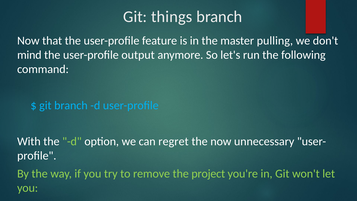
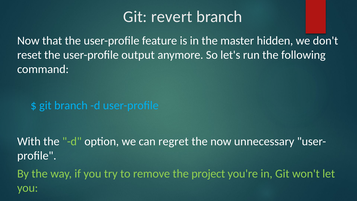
things: things -> revert
pulling: pulling -> hidden
mind: mind -> reset
